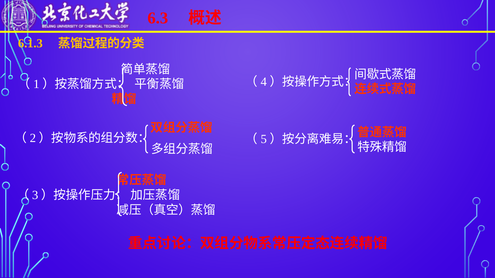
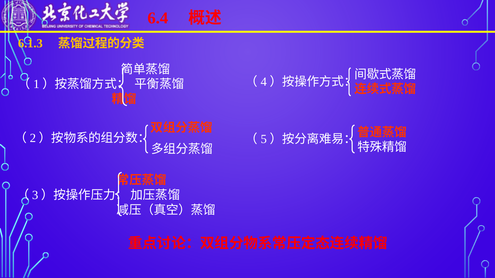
6.3: 6.3 -> 6.4
